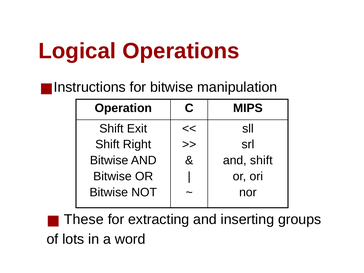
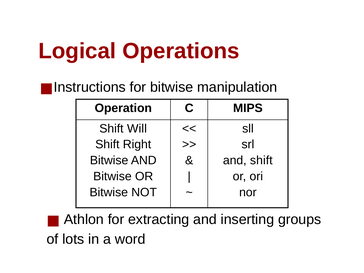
Exit: Exit -> Will
These: These -> Athlon
